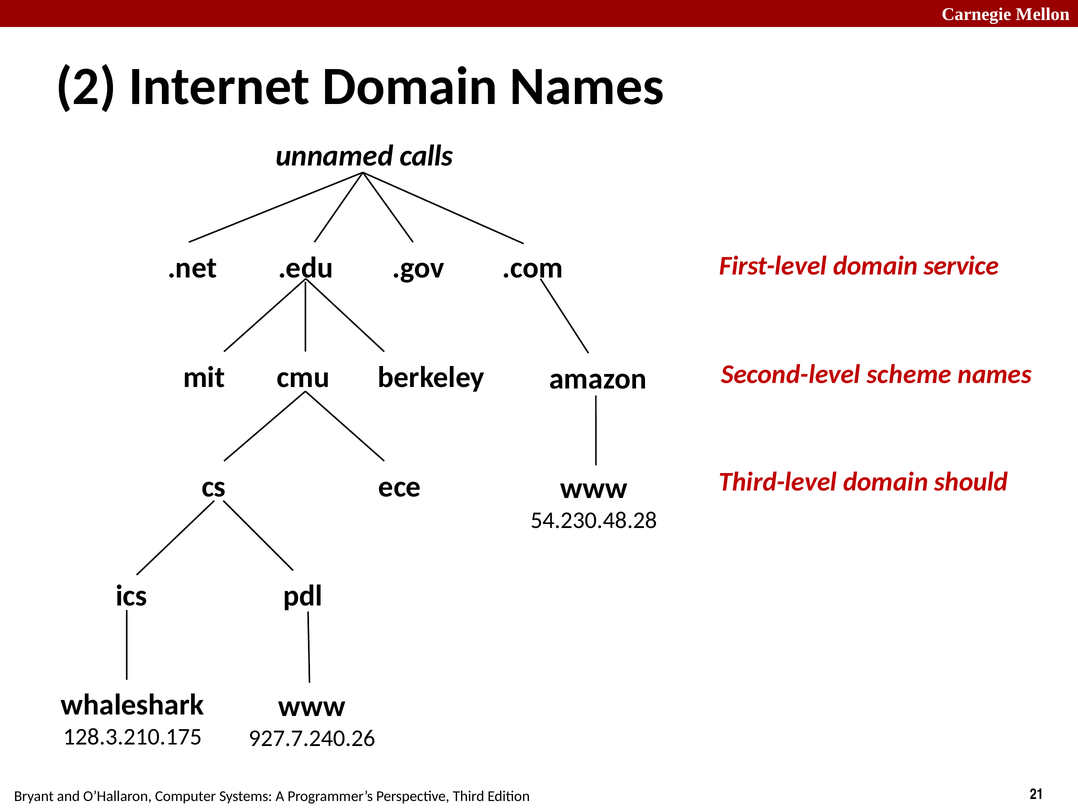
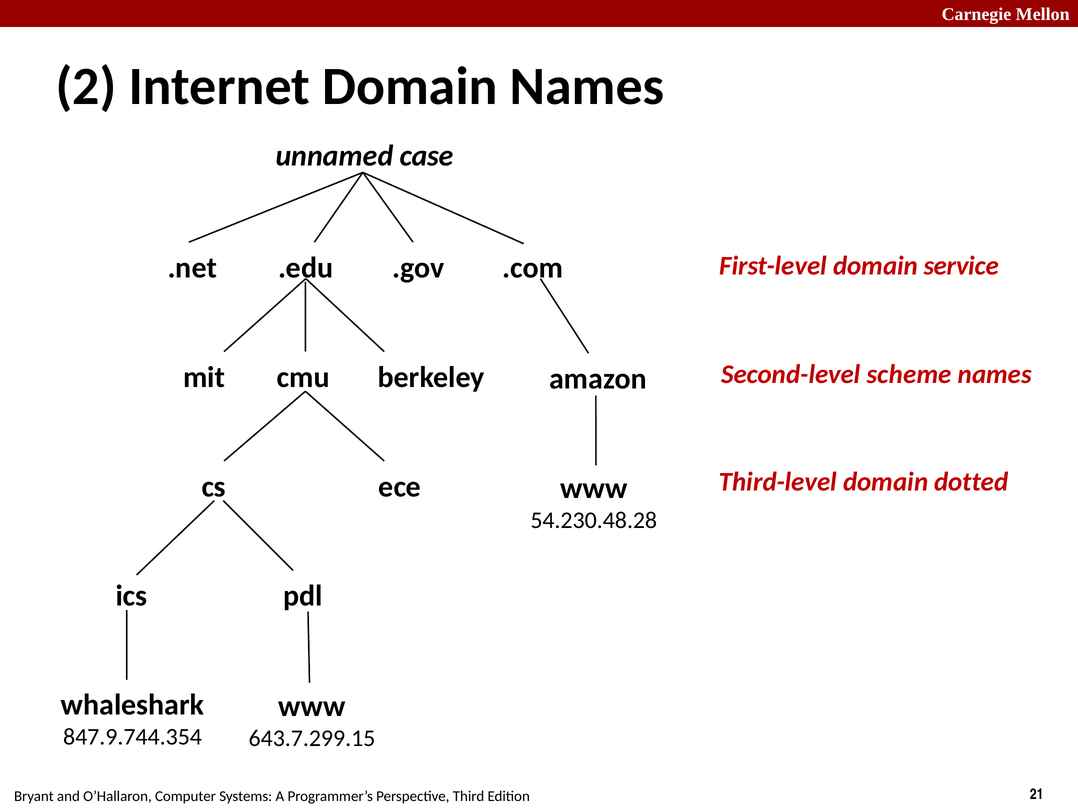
calls: calls -> case
should: should -> dotted
128.3.210.175: 128.3.210.175 -> 847.9.744.354
927.7.240.26: 927.7.240.26 -> 643.7.299.15
